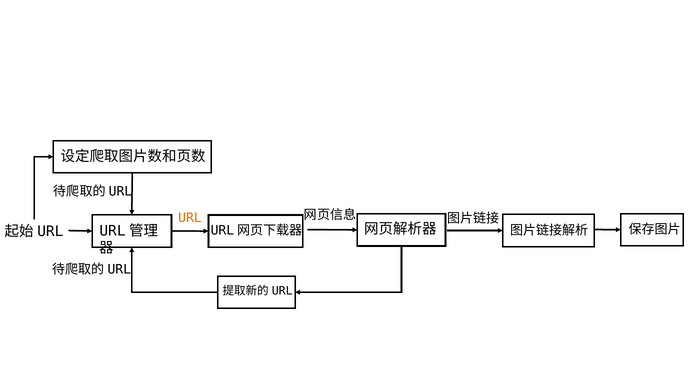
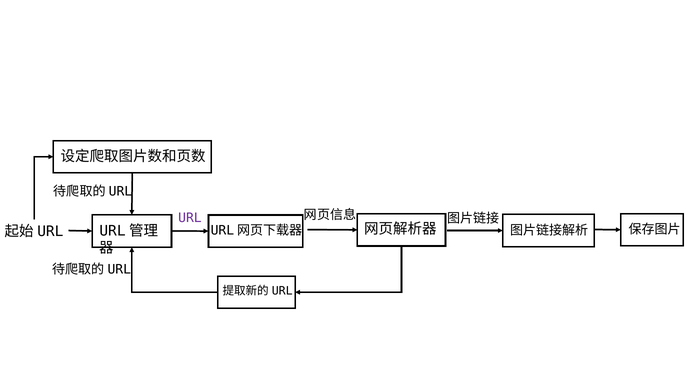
URL colour: orange -> purple
